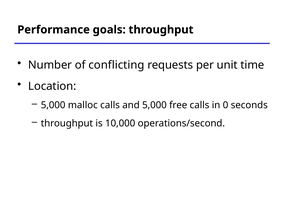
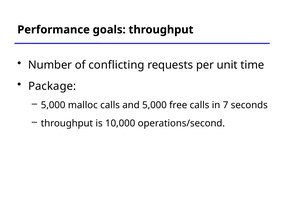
Location: Location -> Package
0: 0 -> 7
